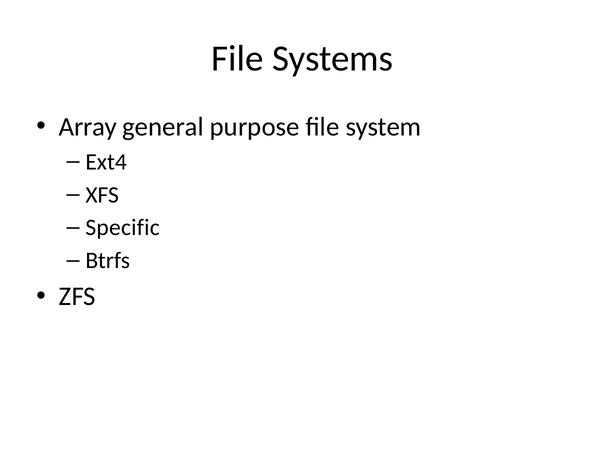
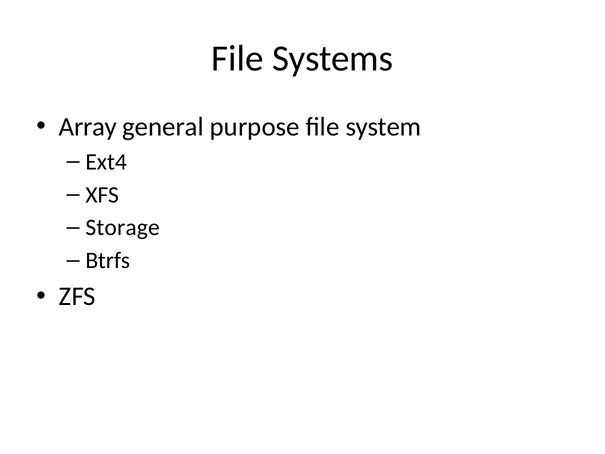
Specific: Specific -> Storage
